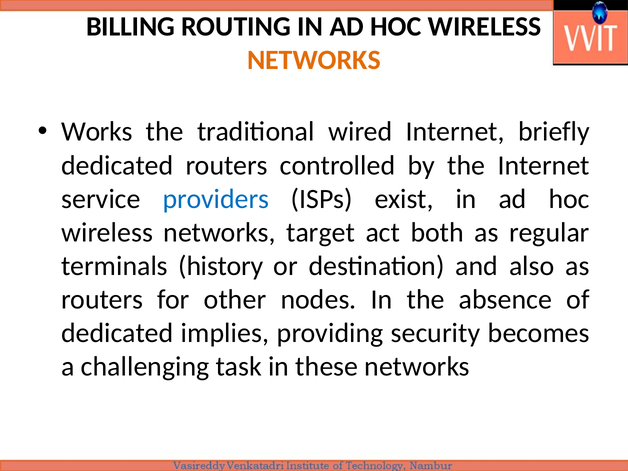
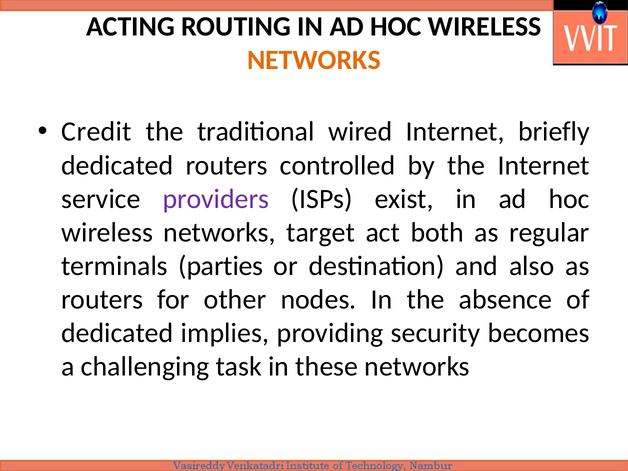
BILLING: BILLING -> ACTING
Works: Works -> Credit
providers colour: blue -> purple
history: history -> parties
